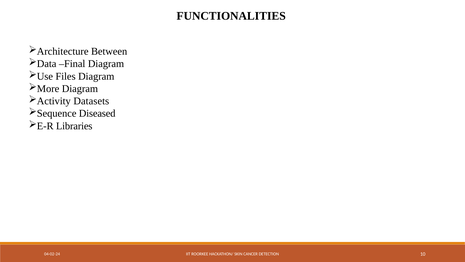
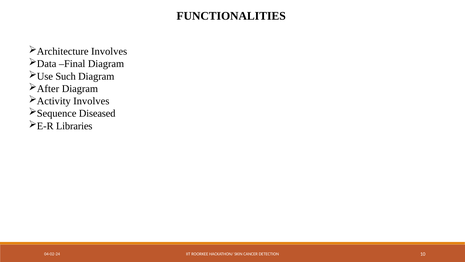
Architecture Between: Between -> Involves
Files: Files -> Such
More: More -> After
Activity Datasets: Datasets -> Involves
